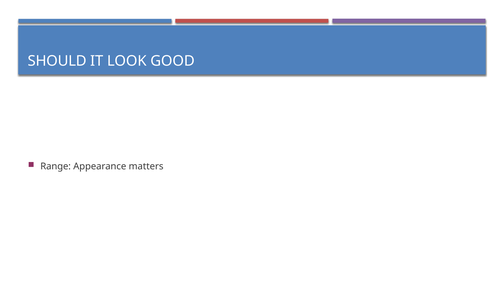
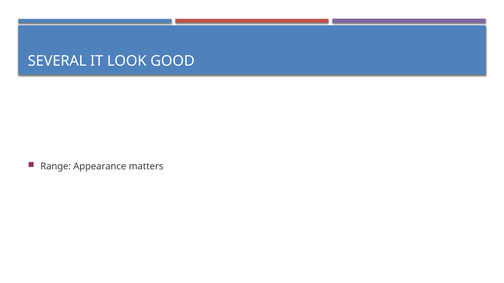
SHOULD: SHOULD -> SEVERAL
